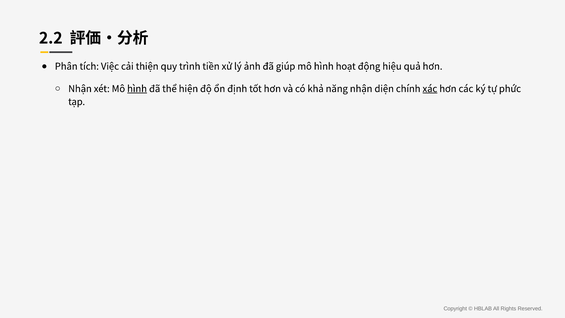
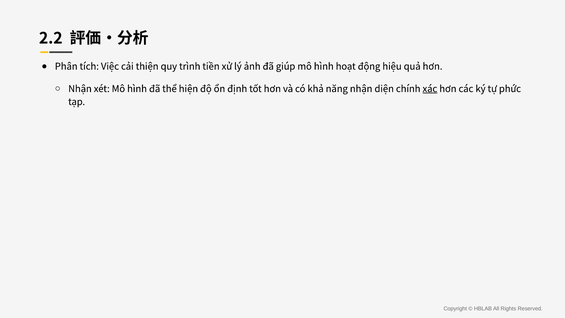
hình at (137, 89) underline: present -> none
